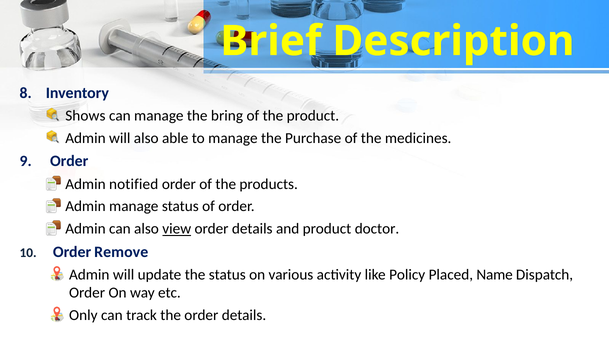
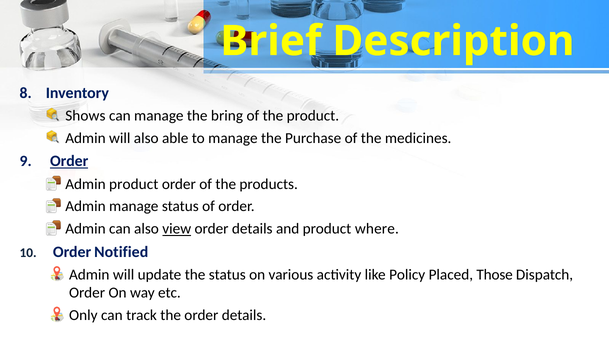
Order at (69, 161) underline: none -> present
Admin notified: notified -> product
doctor: doctor -> where
Remove: Remove -> Notified
Name: Name -> Those
